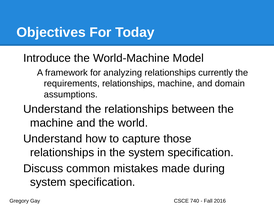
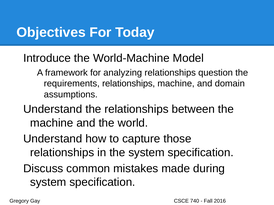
currently: currently -> question
